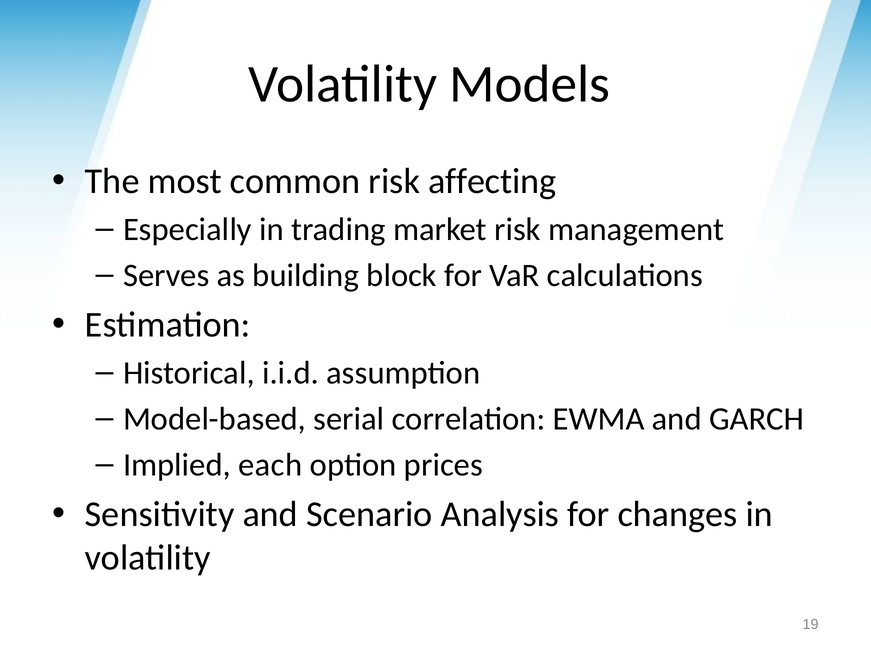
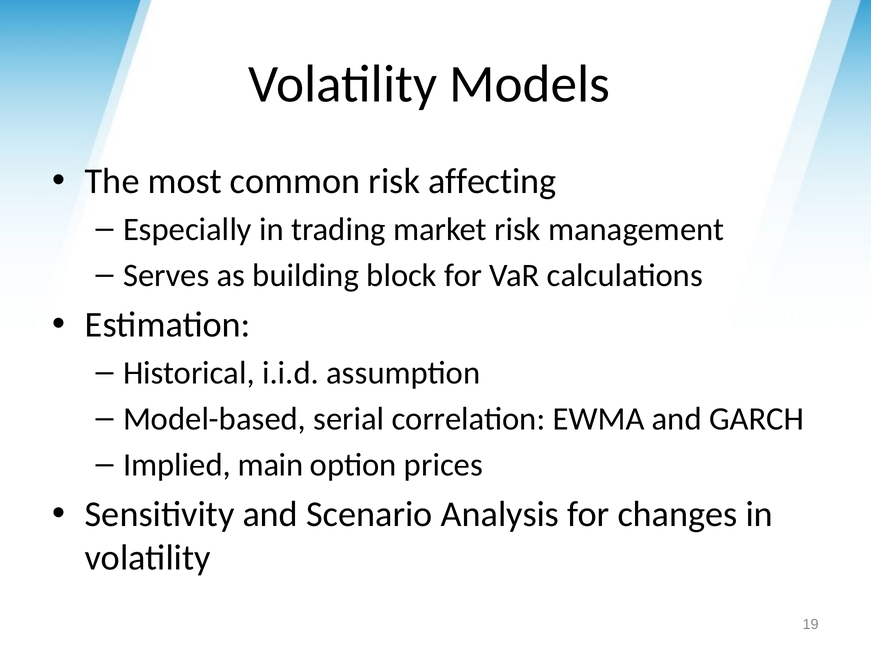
each: each -> main
